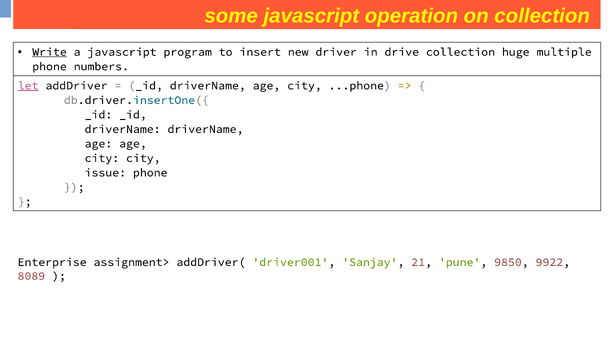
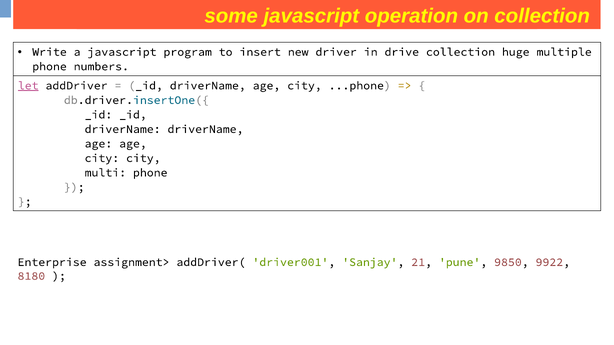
Write underline: present -> none
issue: issue -> multi
8089: 8089 -> 8180
